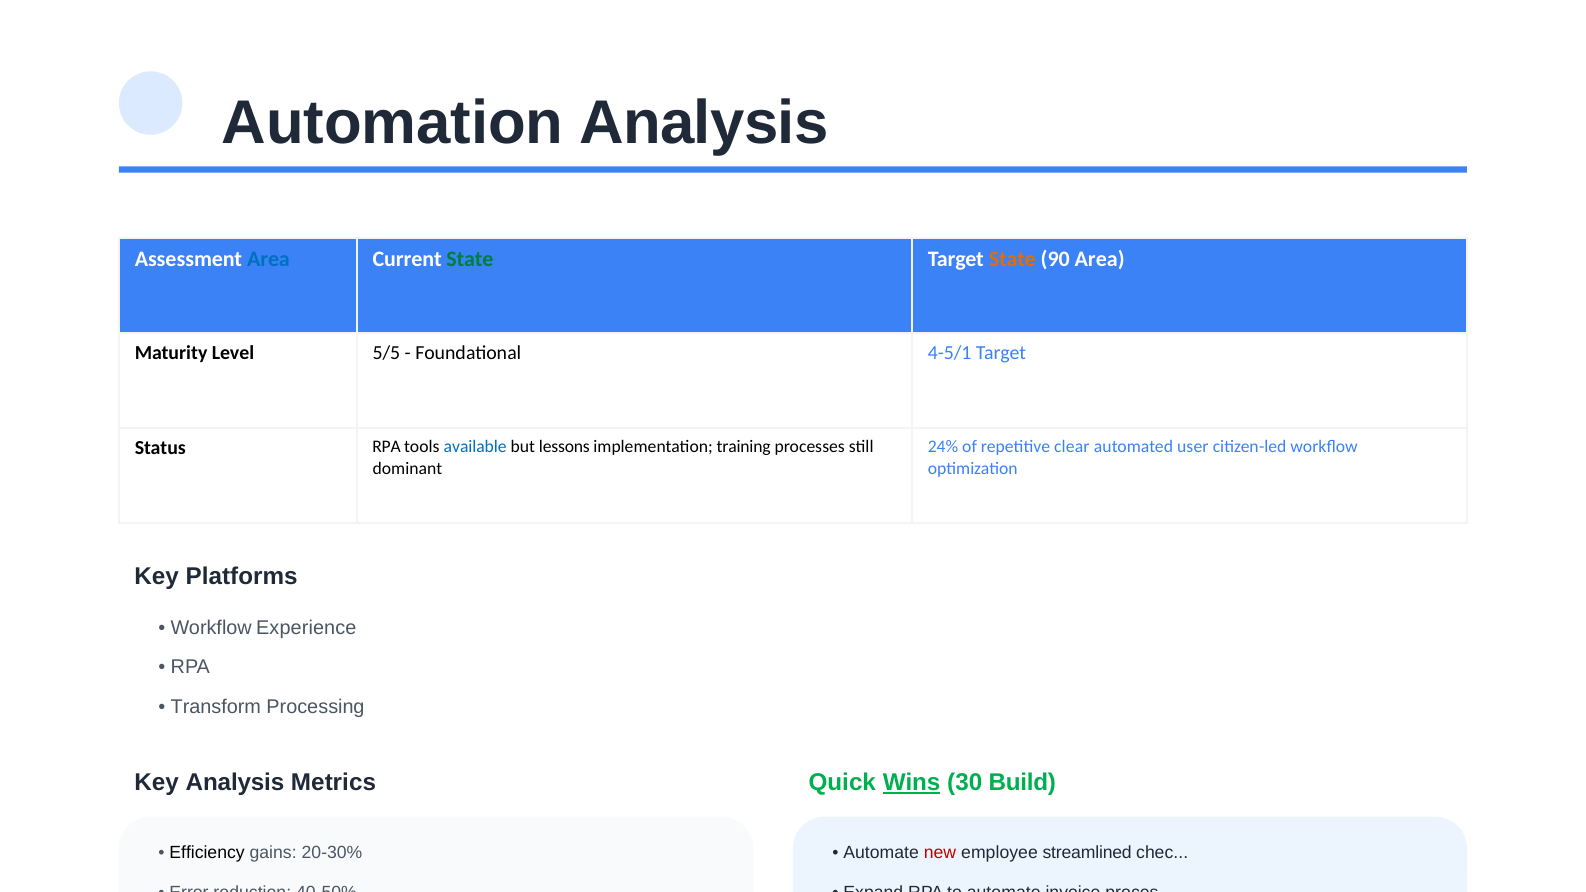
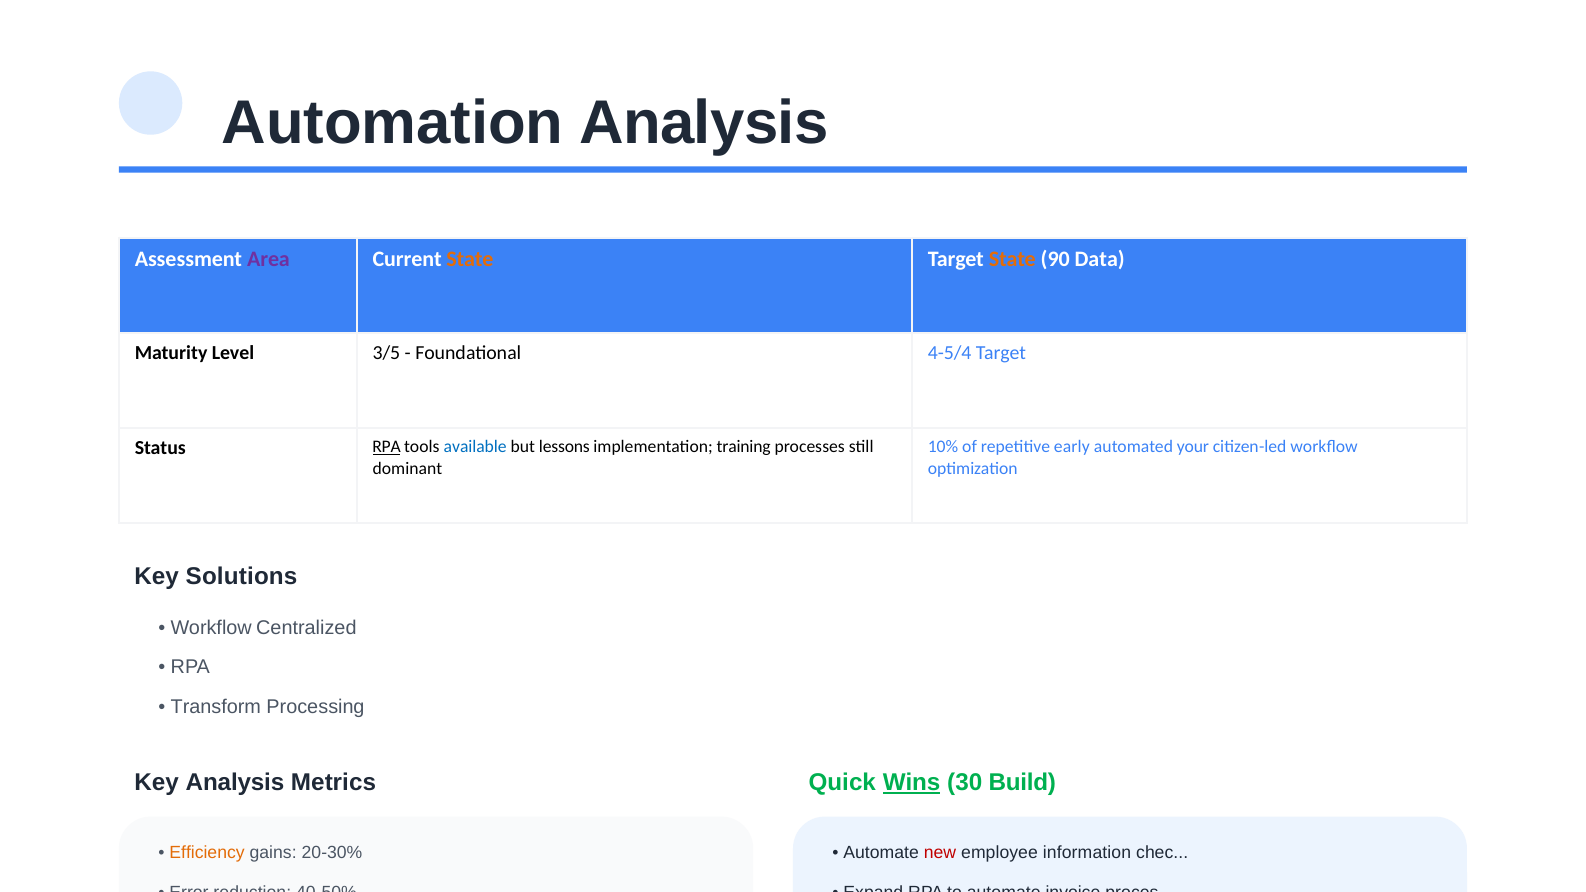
Area at (268, 259) colour: blue -> purple
State at (470, 259) colour: green -> orange
90 Area: Area -> Data
5/5: 5/5 -> 3/5
4-5/1: 4-5/1 -> 4-5/4
24%: 24% -> 10%
clear: clear -> early
user: user -> your
RPA at (387, 447) underline: none -> present
Platforms: Platforms -> Solutions
Experience: Experience -> Centralized
Efficiency colour: black -> orange
streamlined: streamlined -> information
